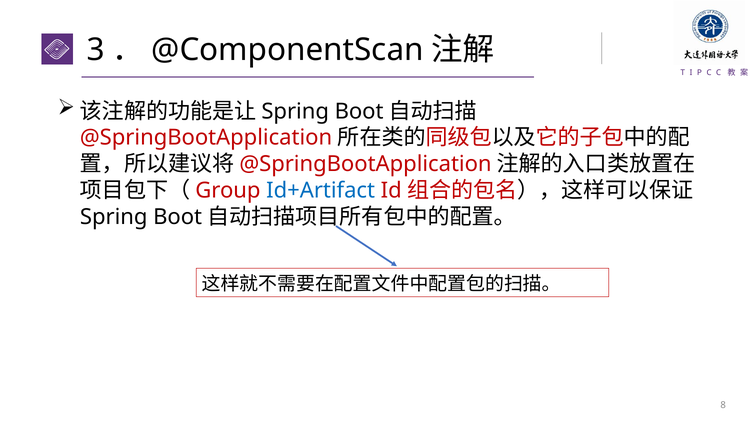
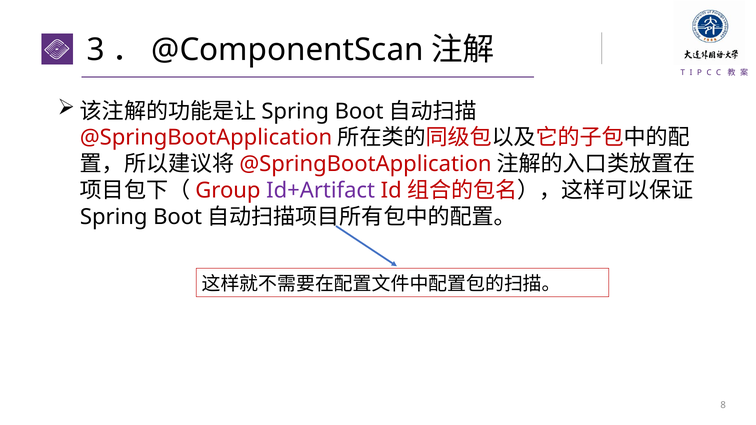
Id+Artifact colour: blue -> purple
